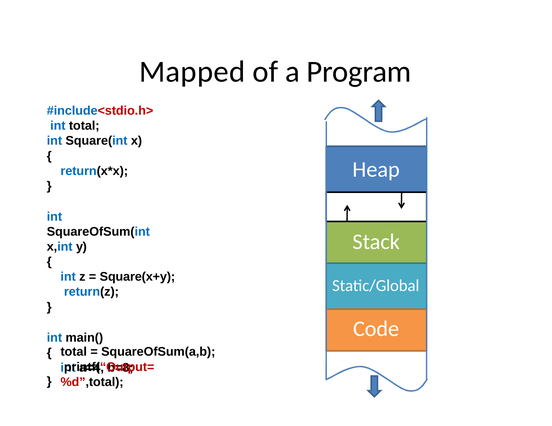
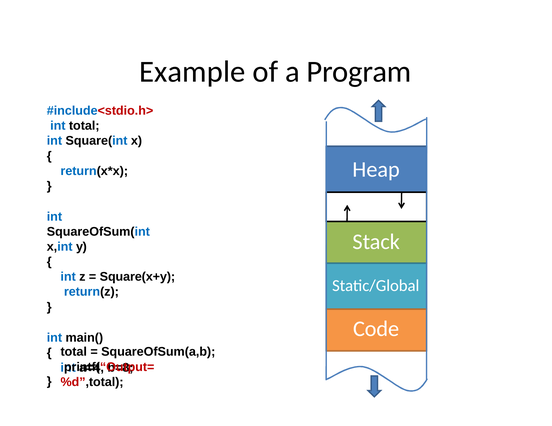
Mapped: Mapped -> Example
